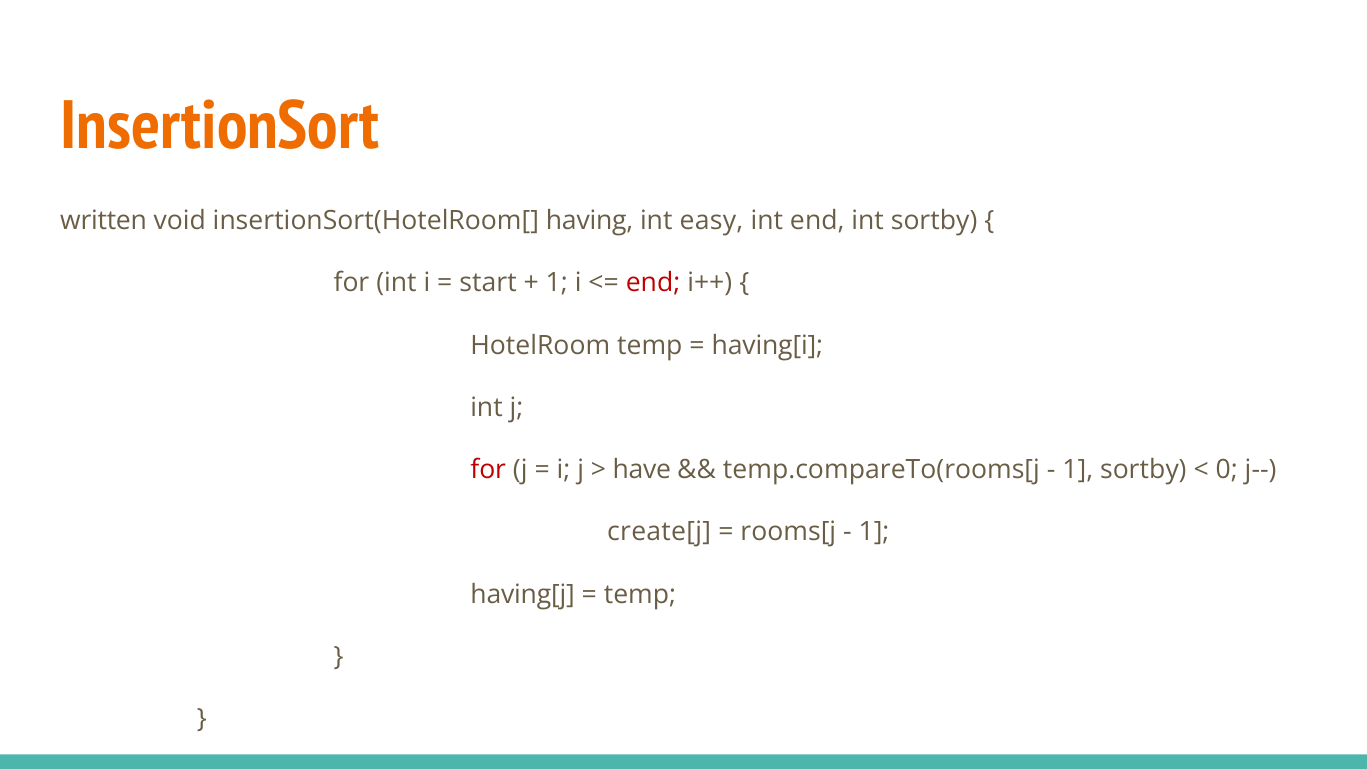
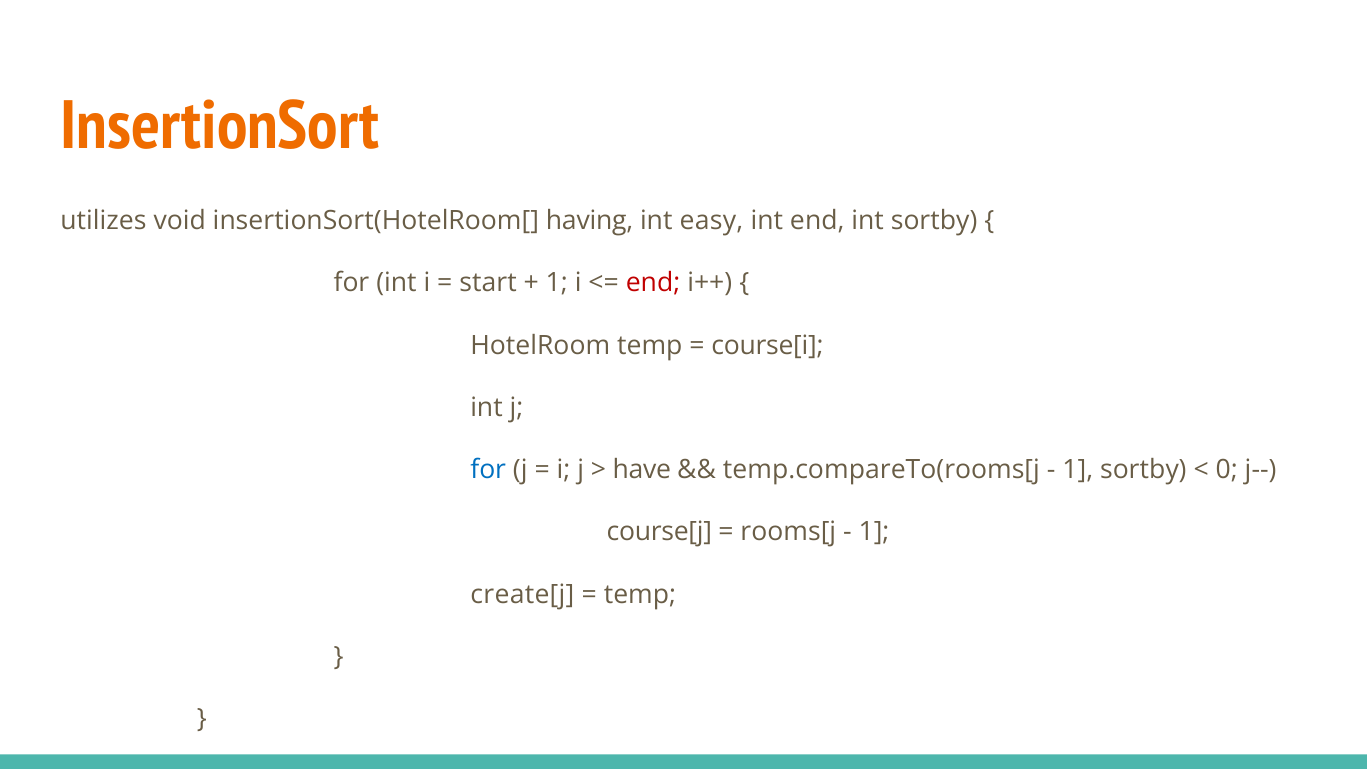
written: written -> utilizes
having[i: having[i -> course[i
for at (488, 470) colour: red -> blue
create[j: create[j -> course[j
having[j: having[j -> create[j
